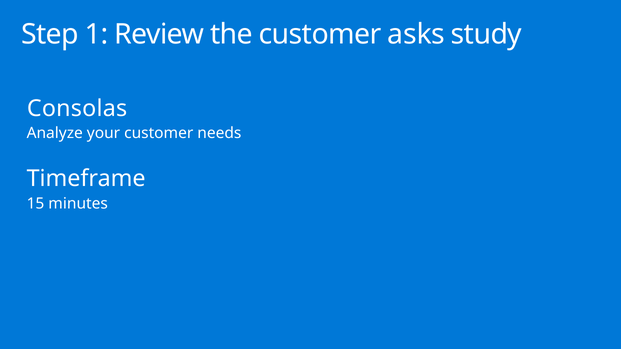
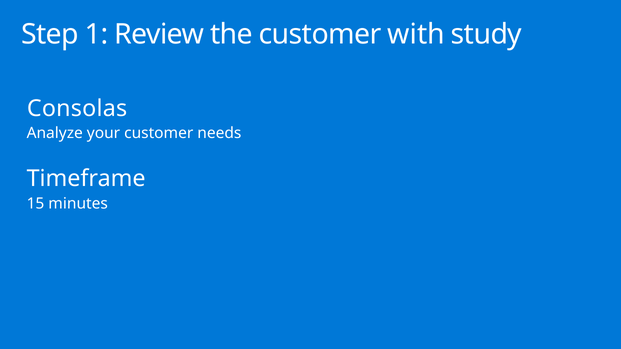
asks: asks -> with
